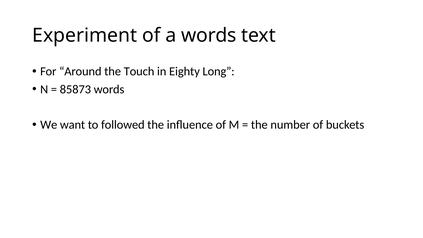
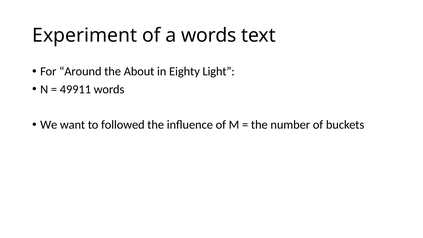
Touch: Touch -> About
Long: Long -> Light
85873: 85873 -> 49911
